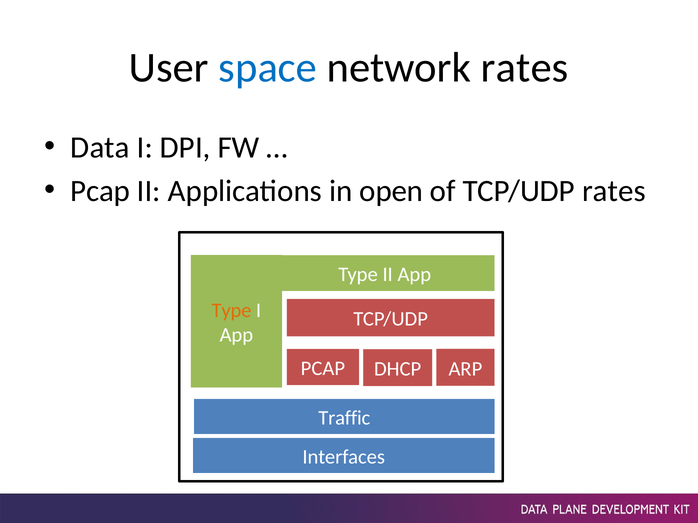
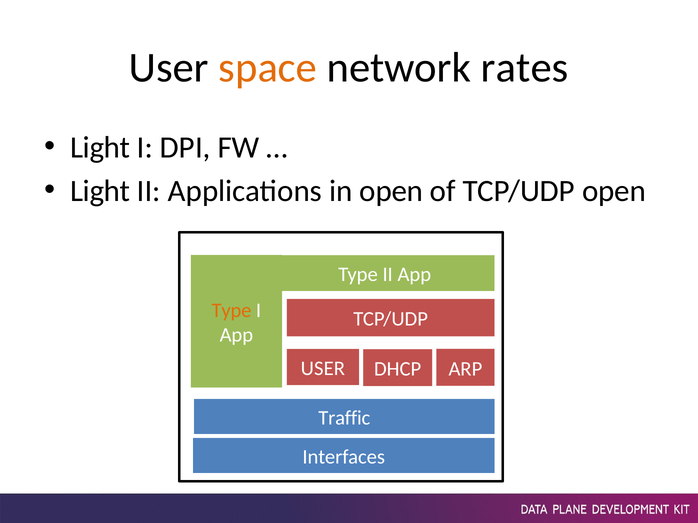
space colour: blue -> orange
Data at (100, 148): Data -> Light
Pcap at (100, 191): Pcap -> Light
TCP/UDP rates: rates -> open
PCAP at (323, 369): PCAP -> USER
